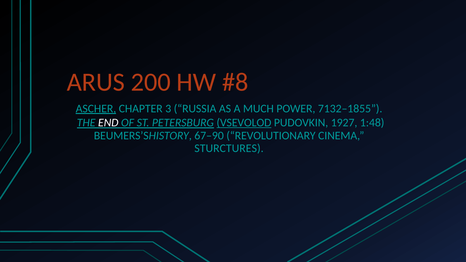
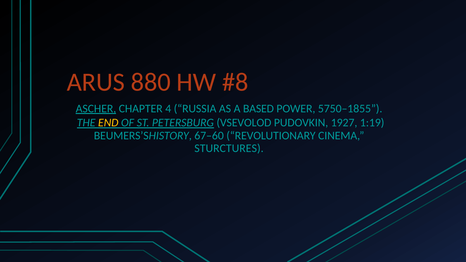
200: 200 -> 880
3: 3 -> 4
MUCH: MUCH -> BASED
7132–1855: 7132–1855 -> 5750–1855
END colour: white -> yellow
VSEVOLOD underline: present -> none
1:48: 1:48 -> 1:19
67–90: 67–90 -> 67–60
